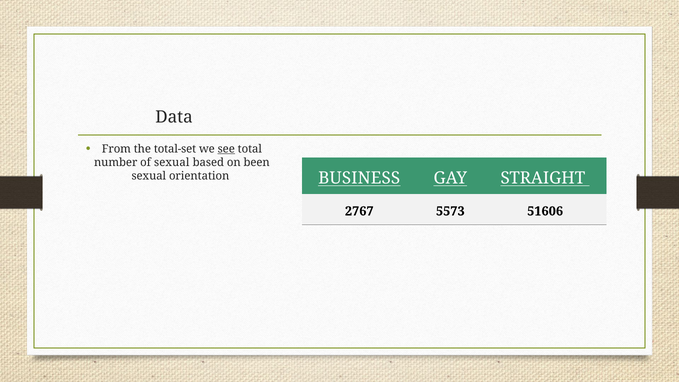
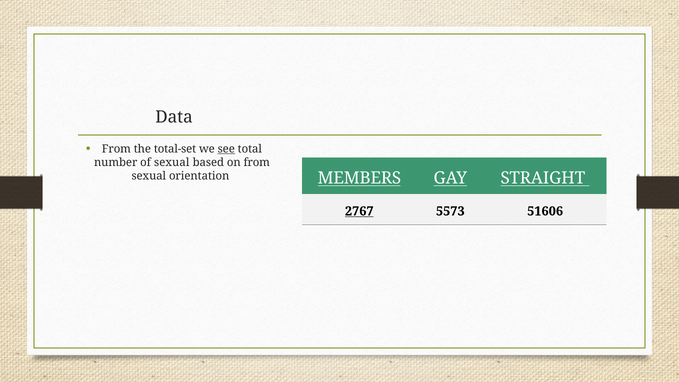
on been: been -> from
BUSINESS: BUSINESS -> MEMBERS
2767 underline: none -> present
